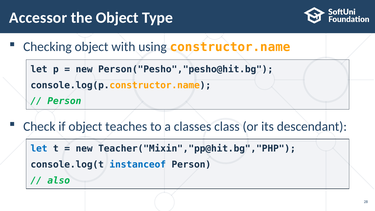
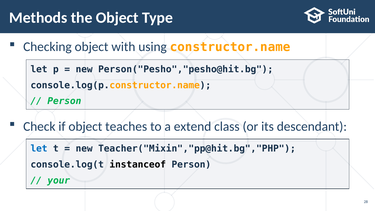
Accessor: Accessor -> Methods
classes: classes -> extend
instanceof colour: blue -> black
also: also -> your
